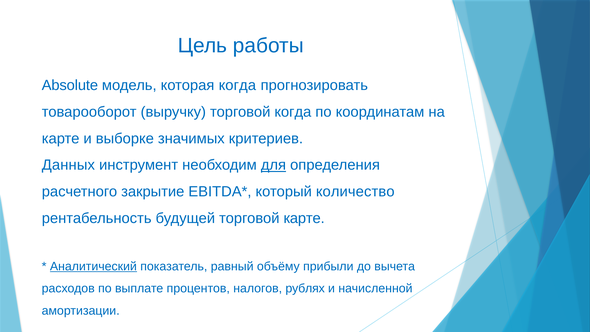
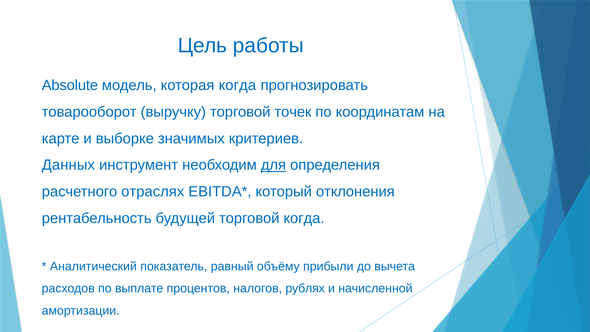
торговой когда: когда -> точек
закрытие: закрытие -> отраслях
количество: количество -> отклонения
торговой карте: карте -> когда
Аналитический underline: present -> none
